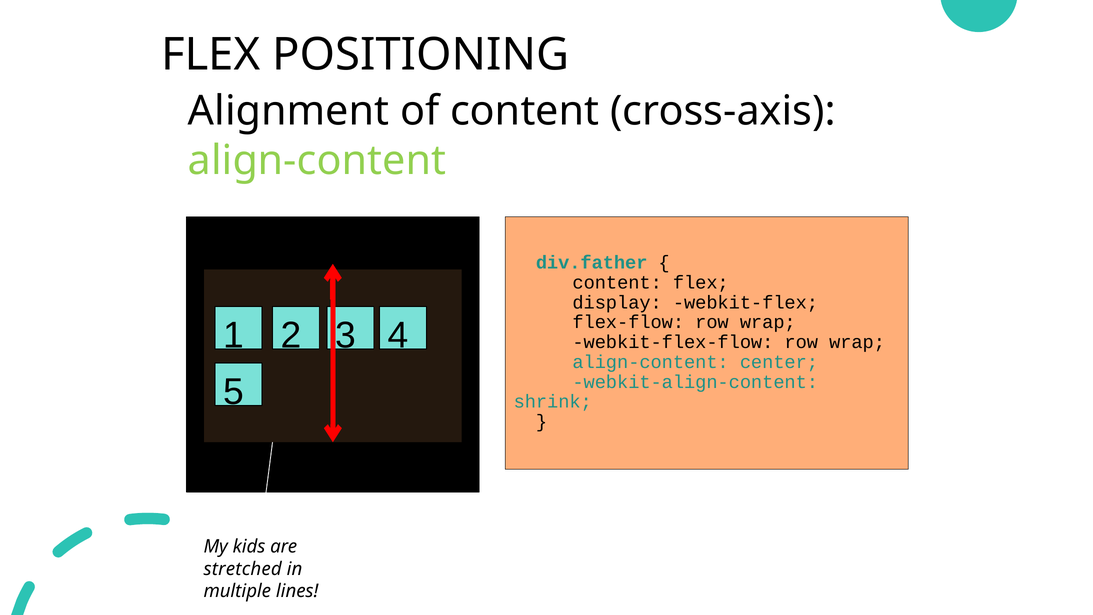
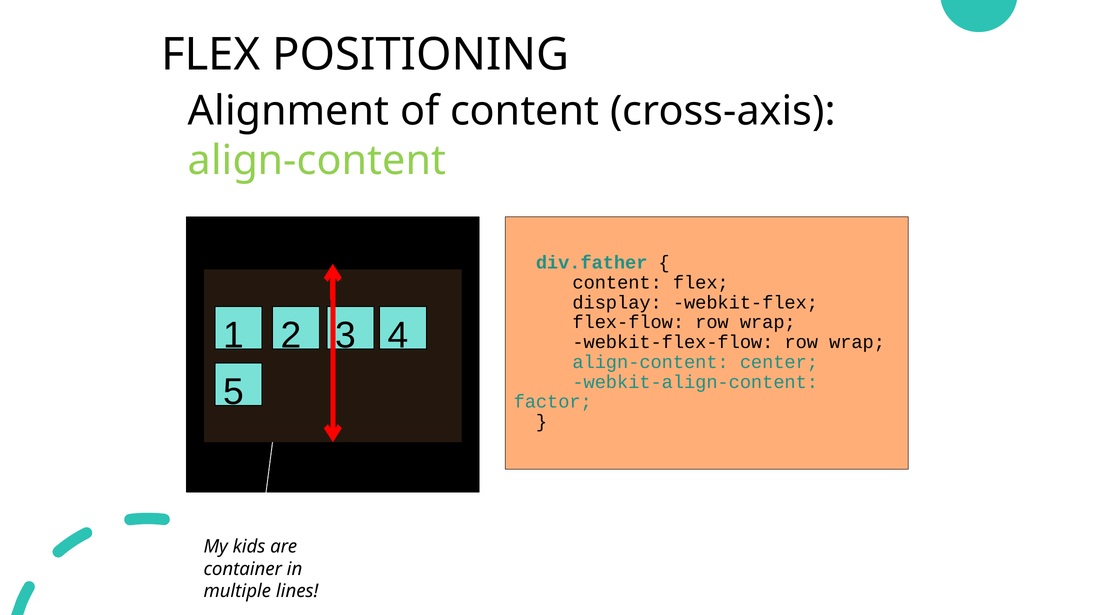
shrink: shrink -> factor
stretched: stretched -> container
